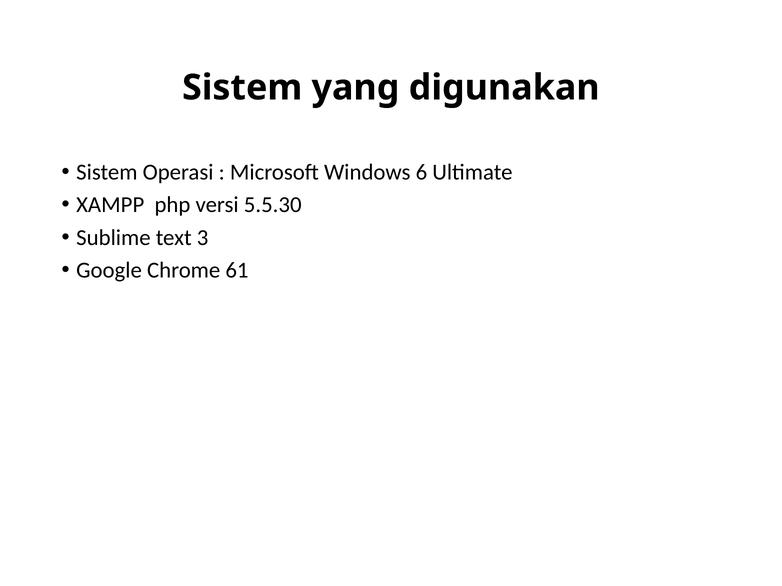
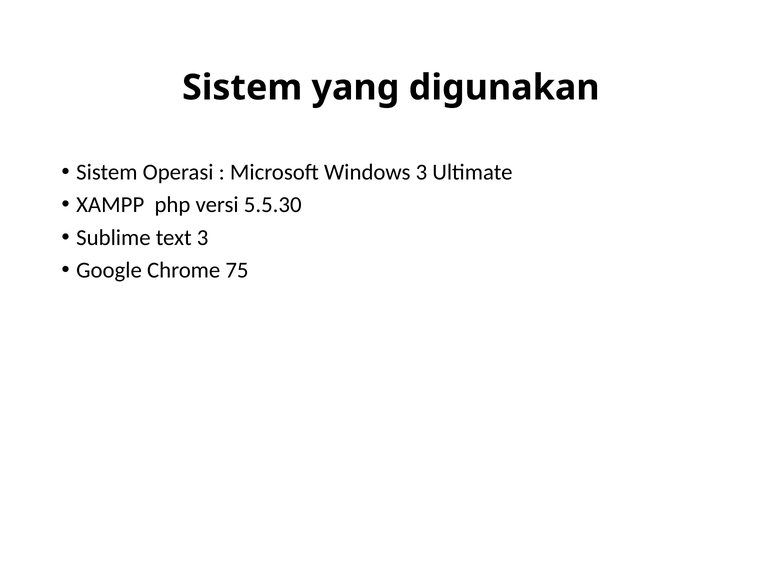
Windows 6: 6 -> 3
61: 61 -> 75
